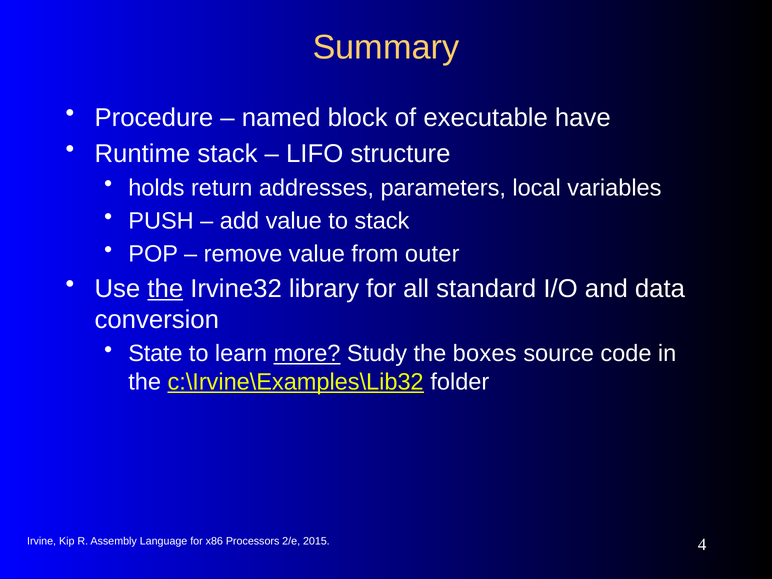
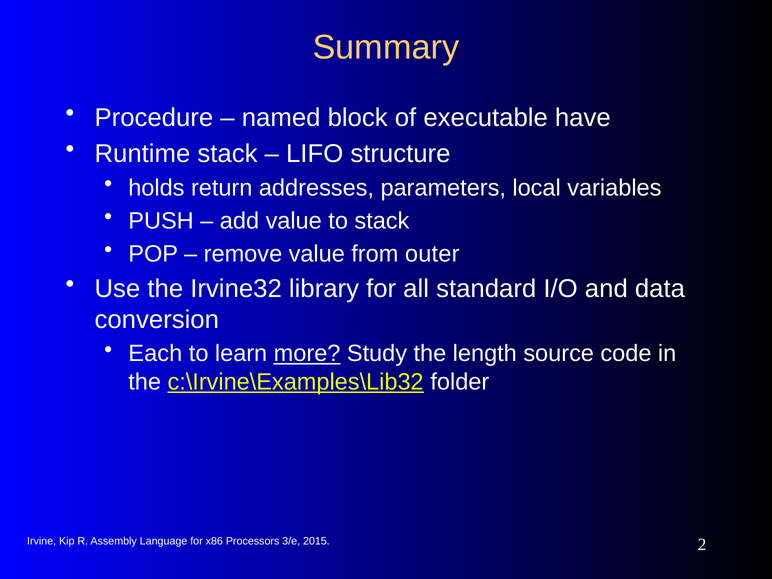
the at (165, 289) underline: present -> none
State: State -> Each
boxes: boxes -> length
2/e: 2/e -> 3/e
4: 4 -> 2
